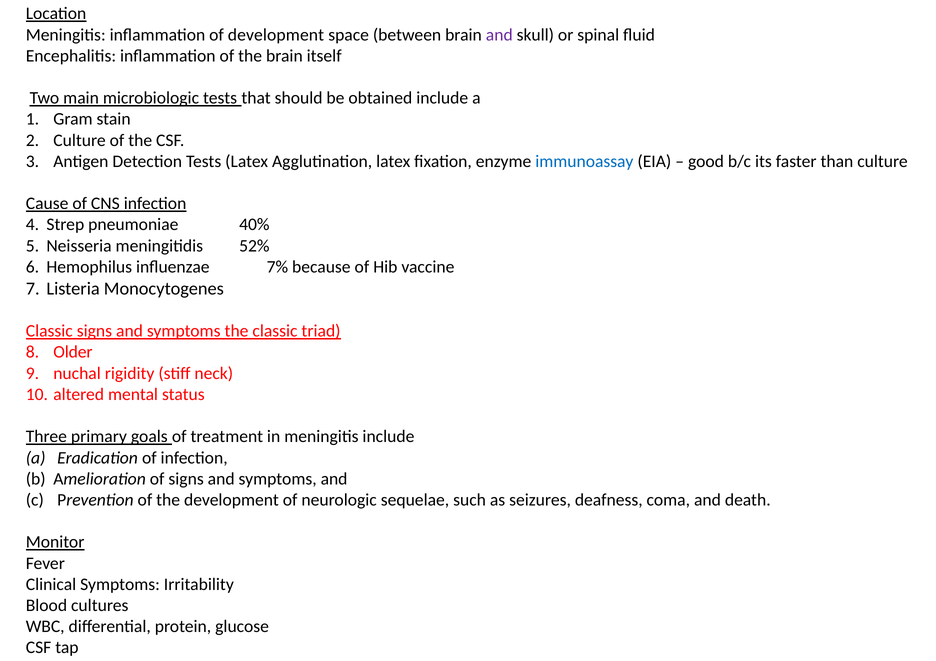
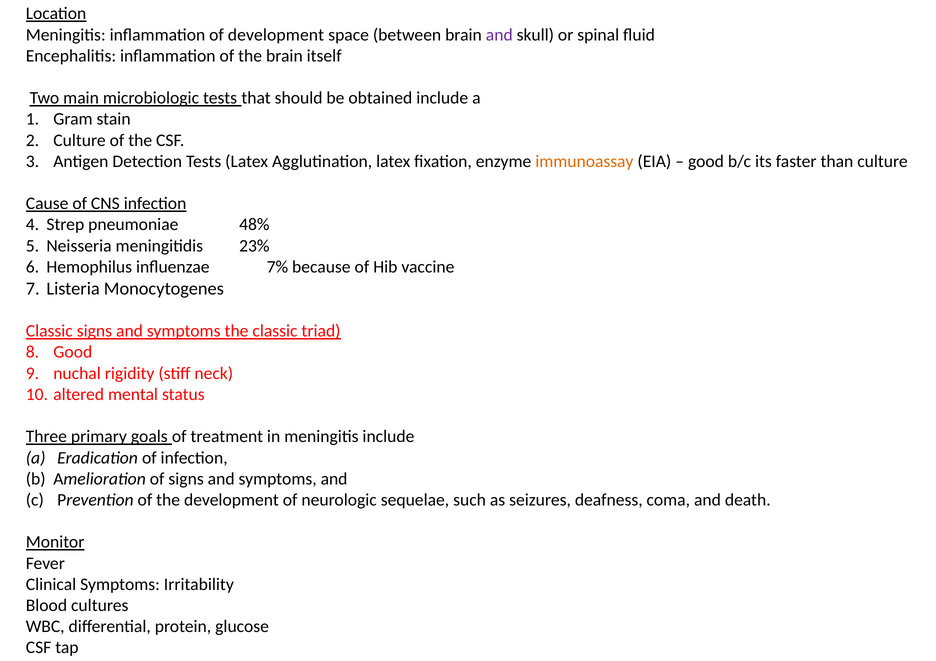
immunoassay colour: blue -> orange
40%: 40% -> 48%
52%: 52% -> 23%
Older at (73, 352): Older -> Good
